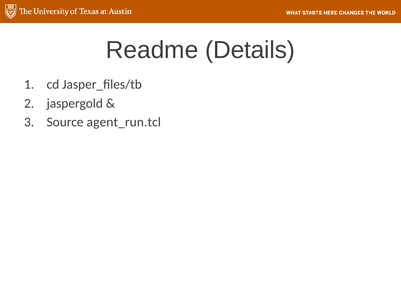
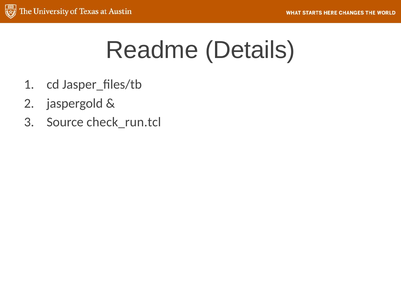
agent_run.tcl: agent_run.tcl -> check_run.tcl
